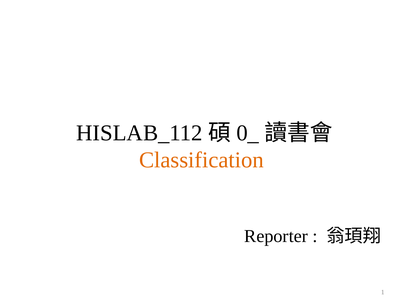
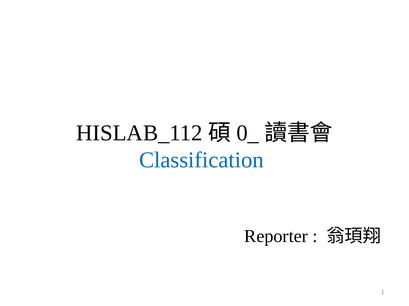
Classification colour: orange -> blue
